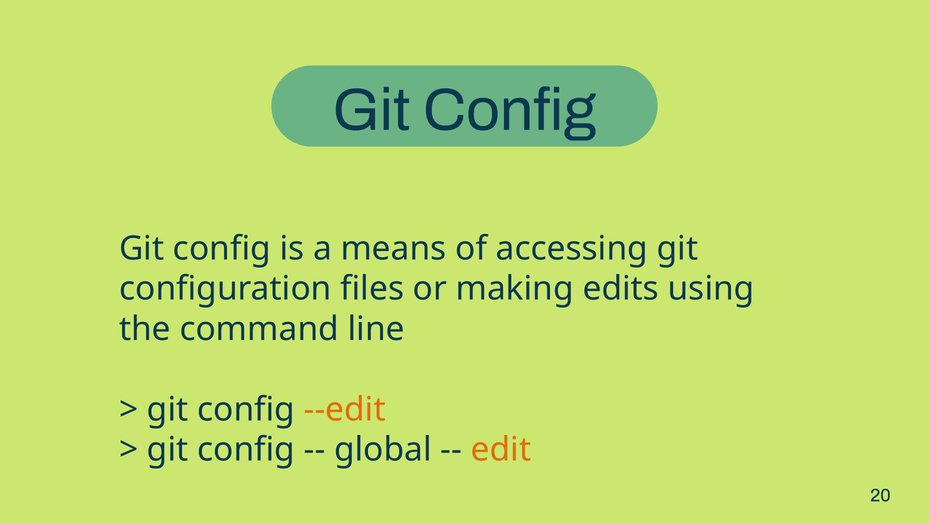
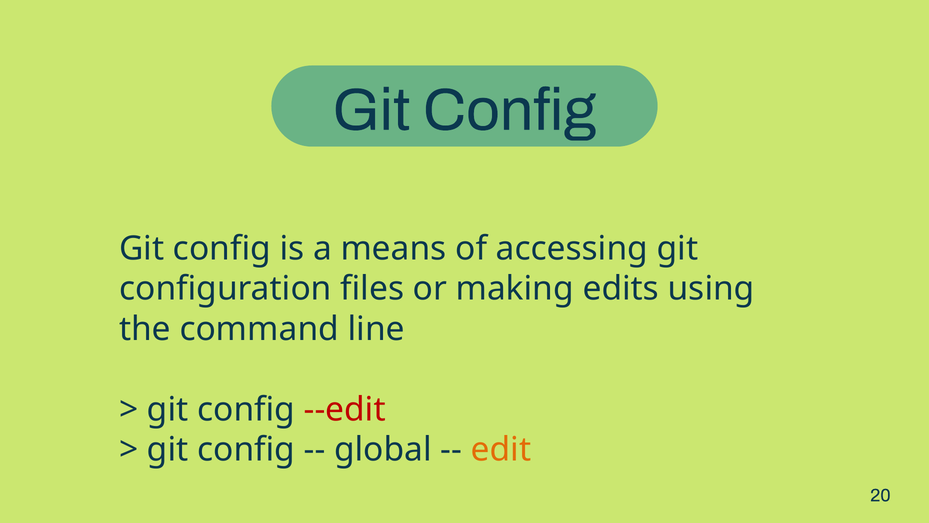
--edit colour: orange -> red
